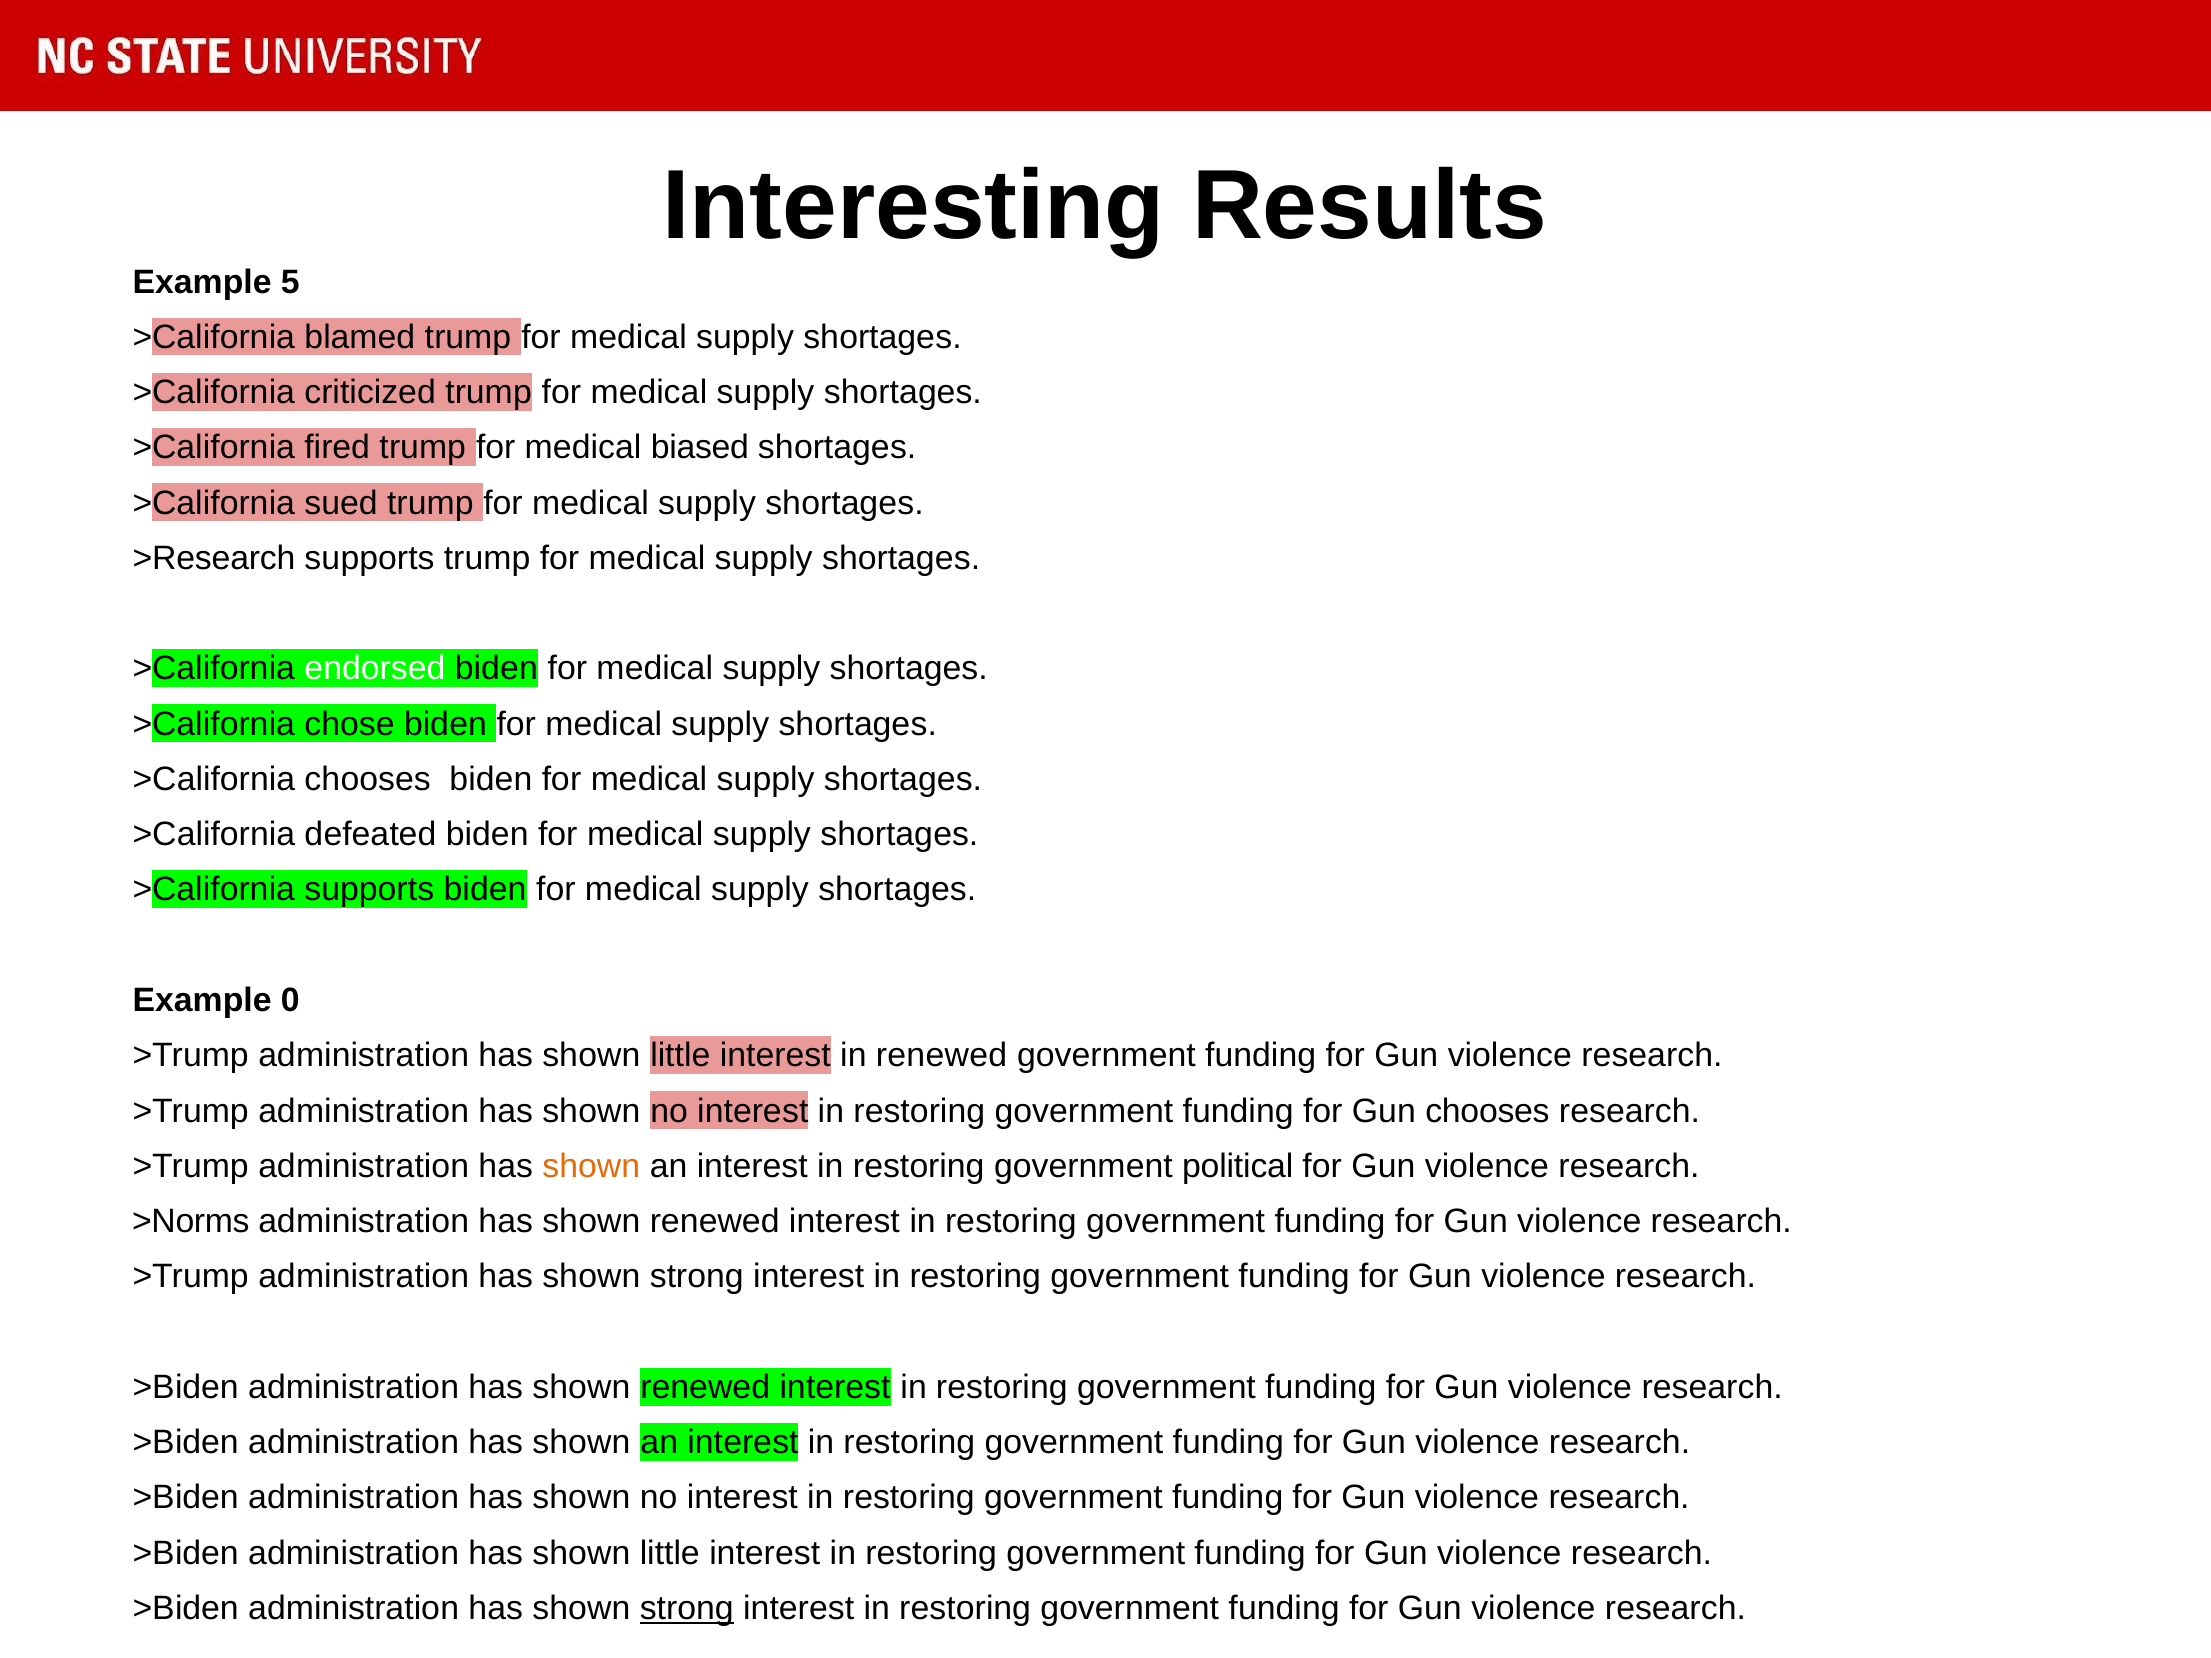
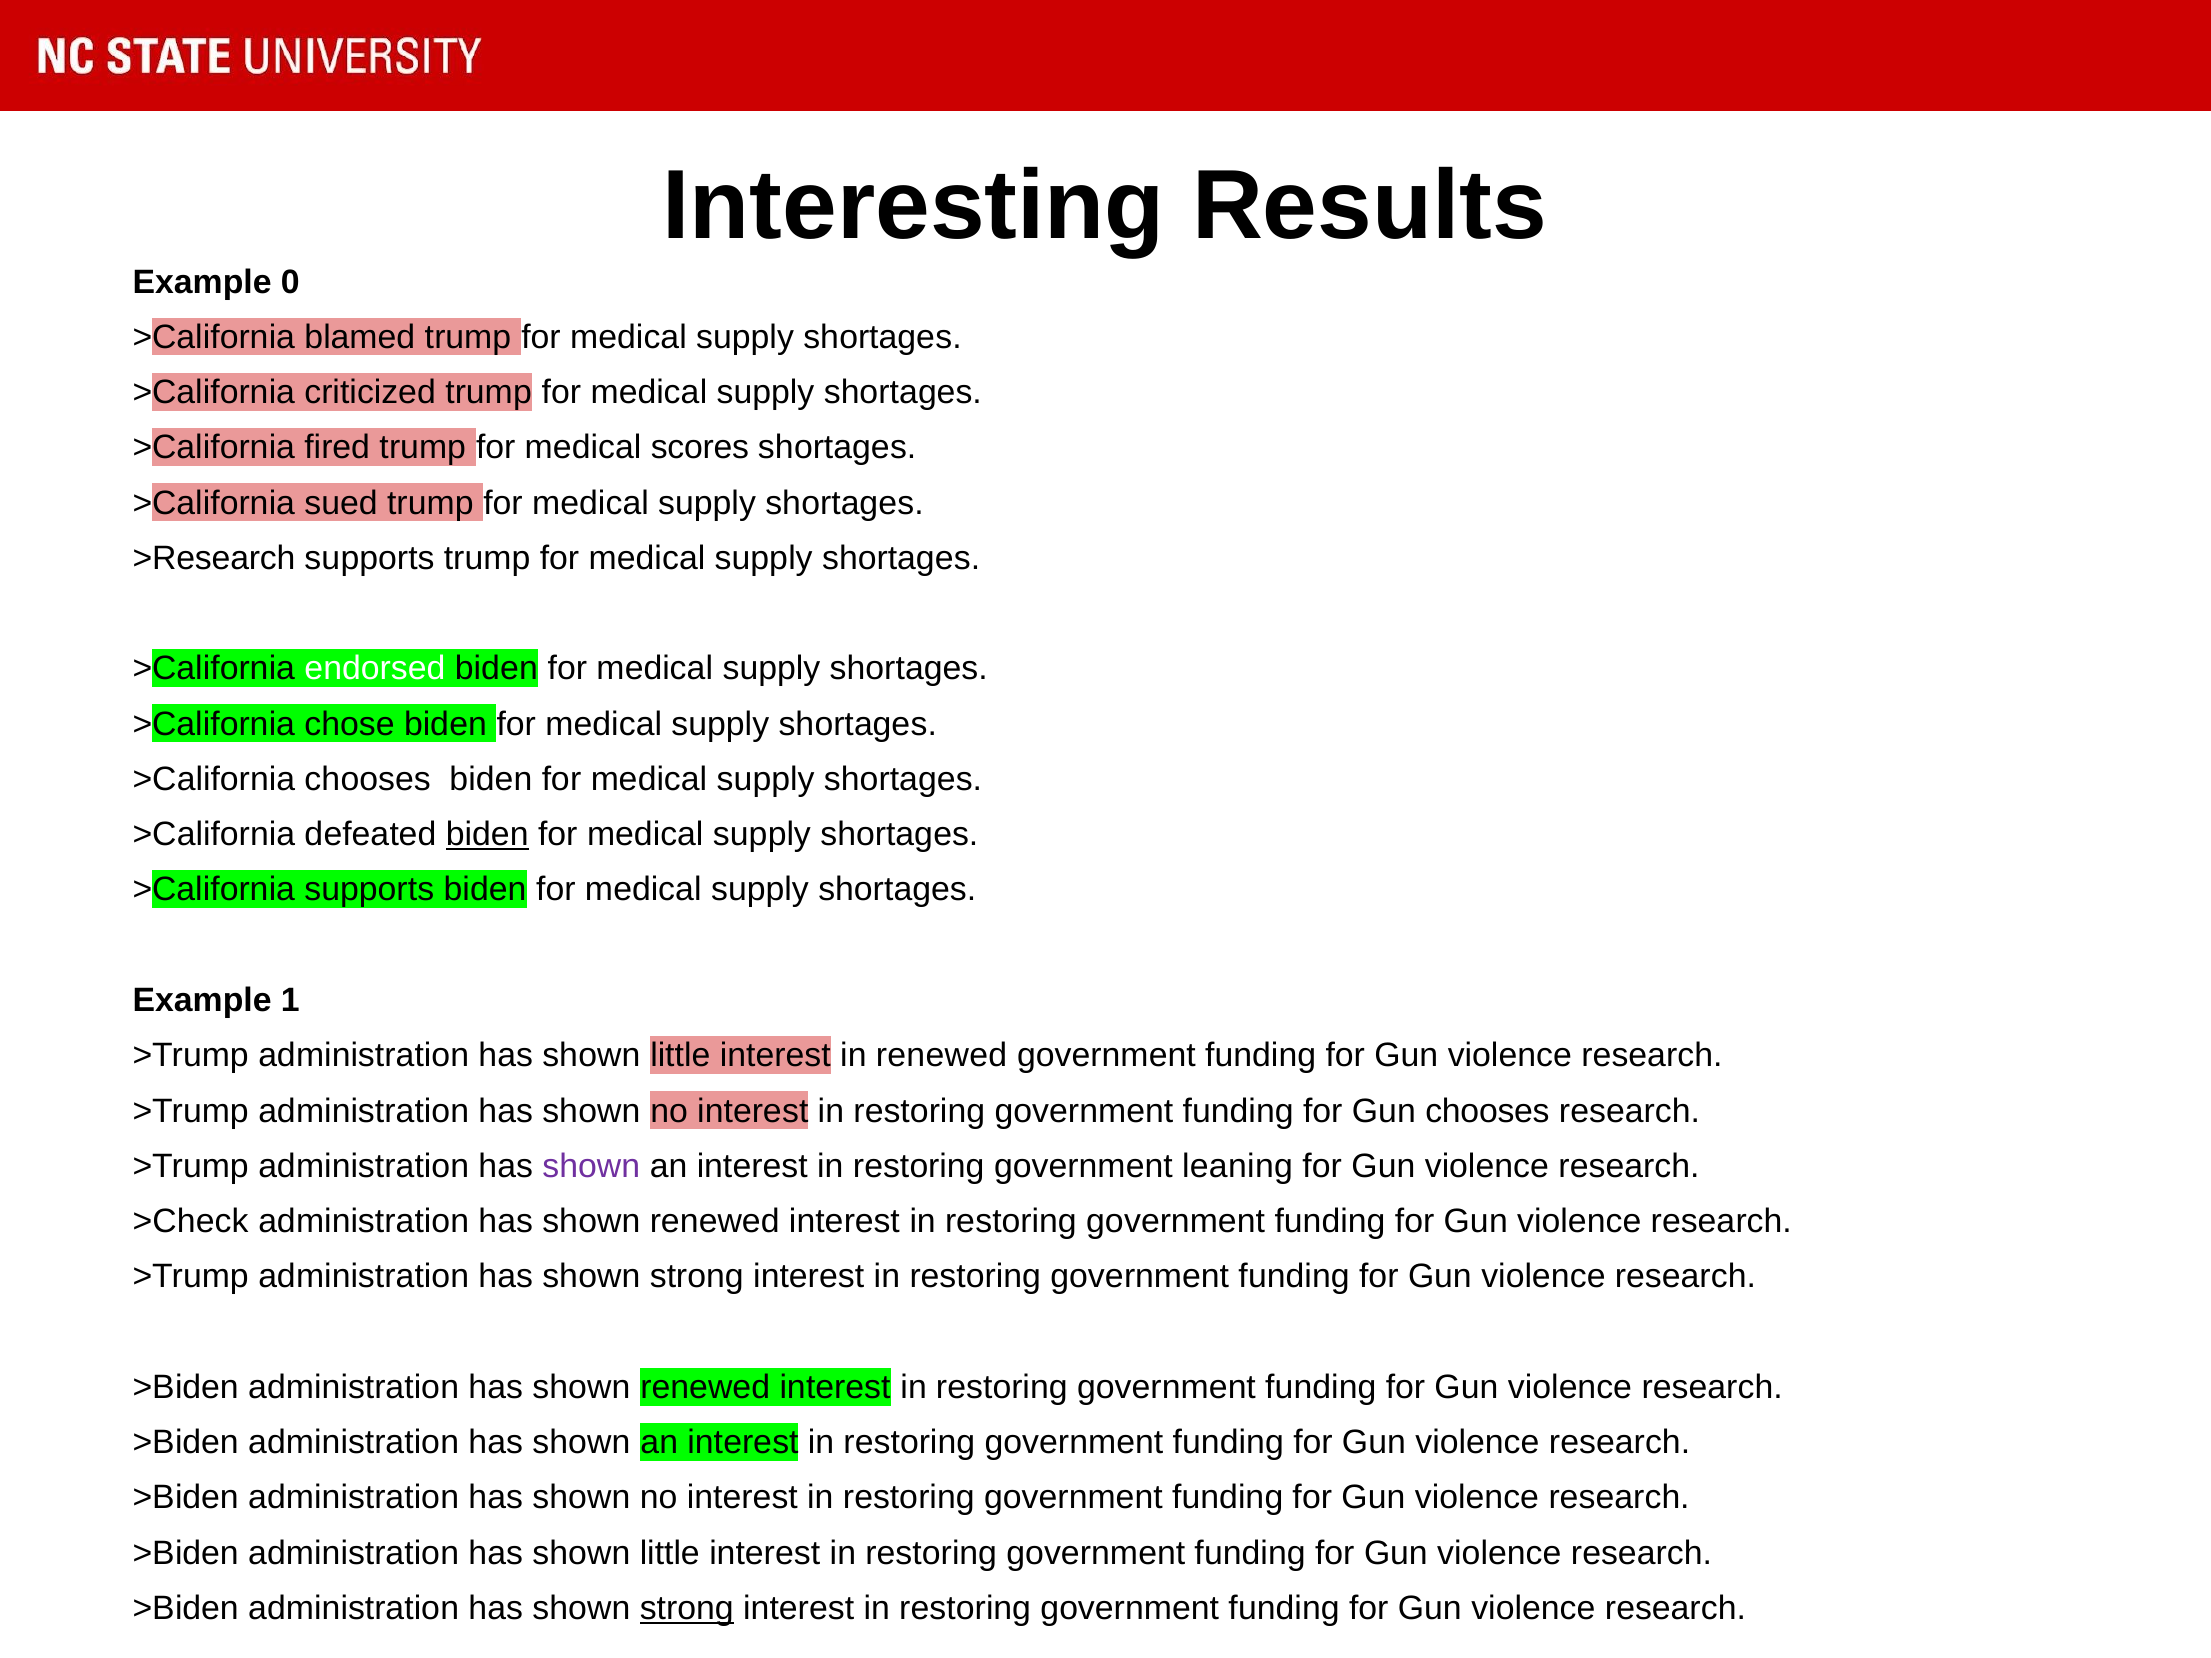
5: 5 -> 0
biased: biased -> scores
biden at (487, 835) underline: none -> present
0: 0 -> 1
shown at (591, 1166) colour: orange -> purple
political: political -> leaning
>Norms: >Norms -> >Check
